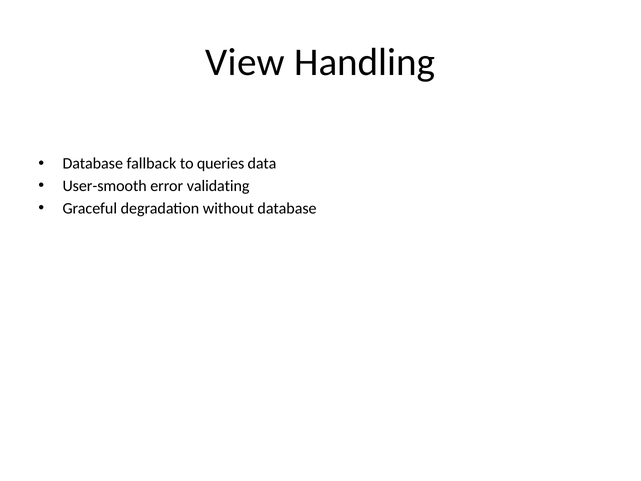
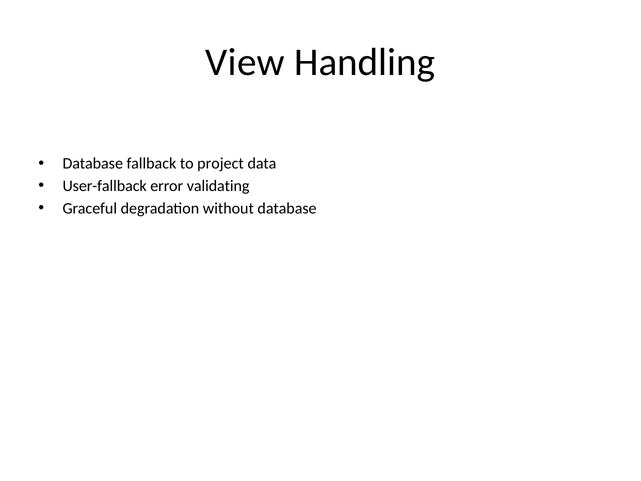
queries: queries -> project
User-smooth: User-smooth -> User-fallback
